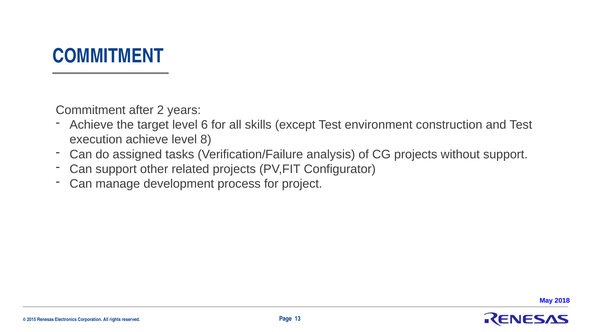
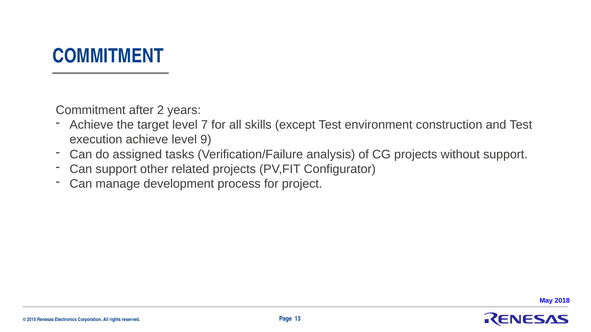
6: 6 -> 7
8: 8 -> 9
